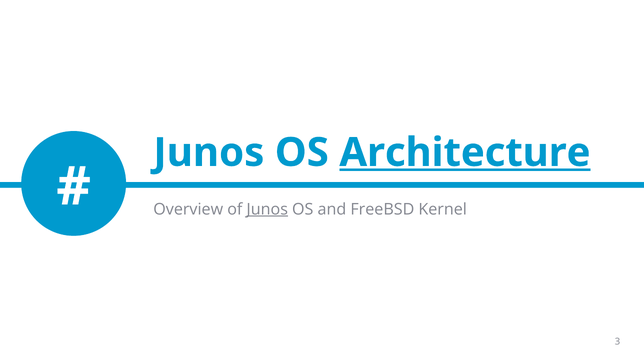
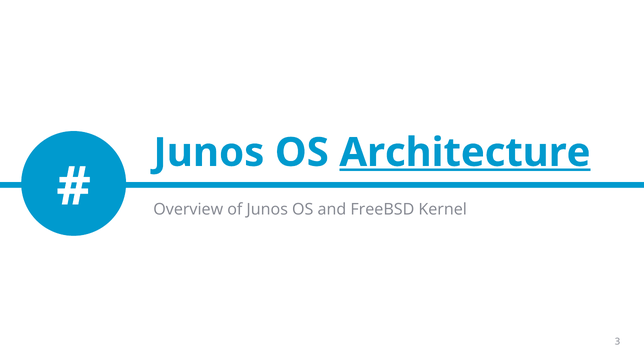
Junos at (267, 209) underline: present -> none
